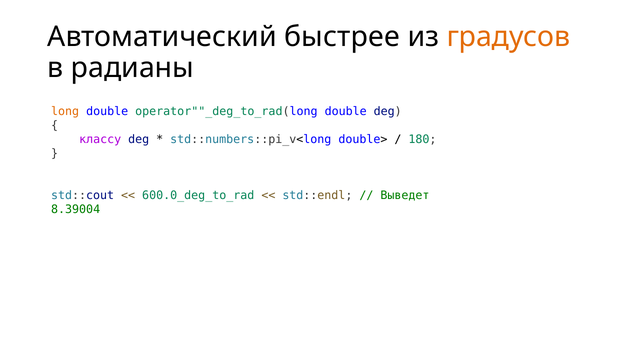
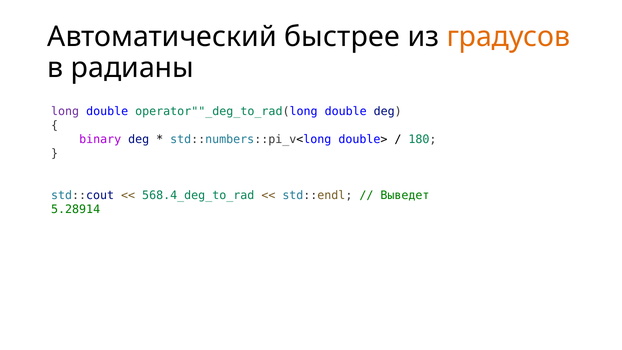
long colour: orange -> purple
классу: классу -> binary
600.0_deg_to_rad: 600.0_deg_to_rad -> 568.4_deg_to_rad
8.39004: 8.39004 -> 5.28914
